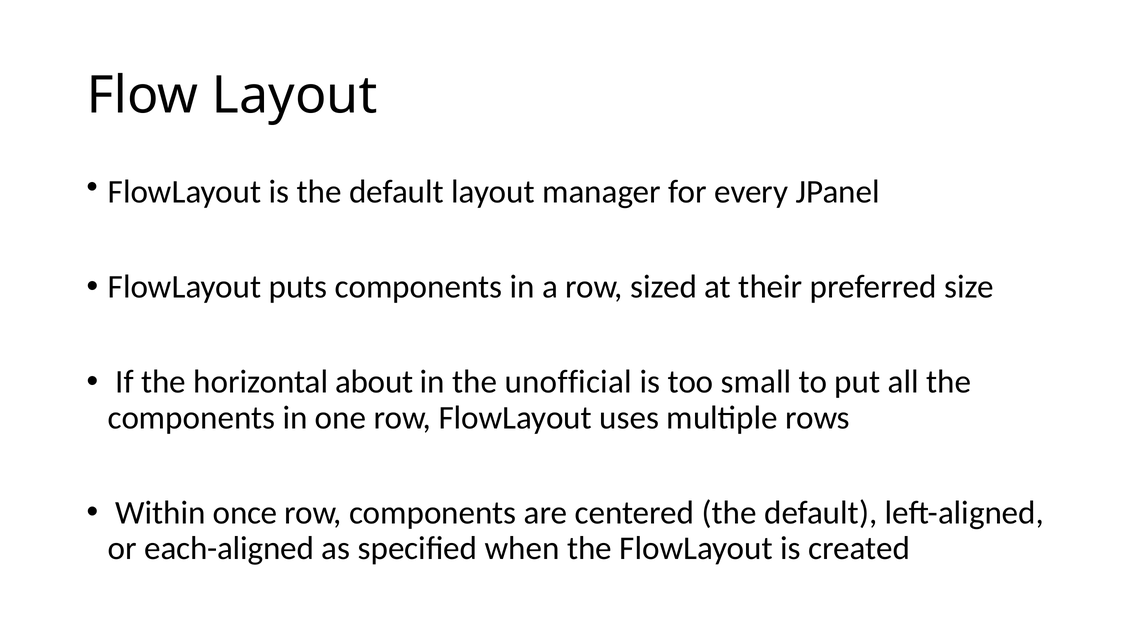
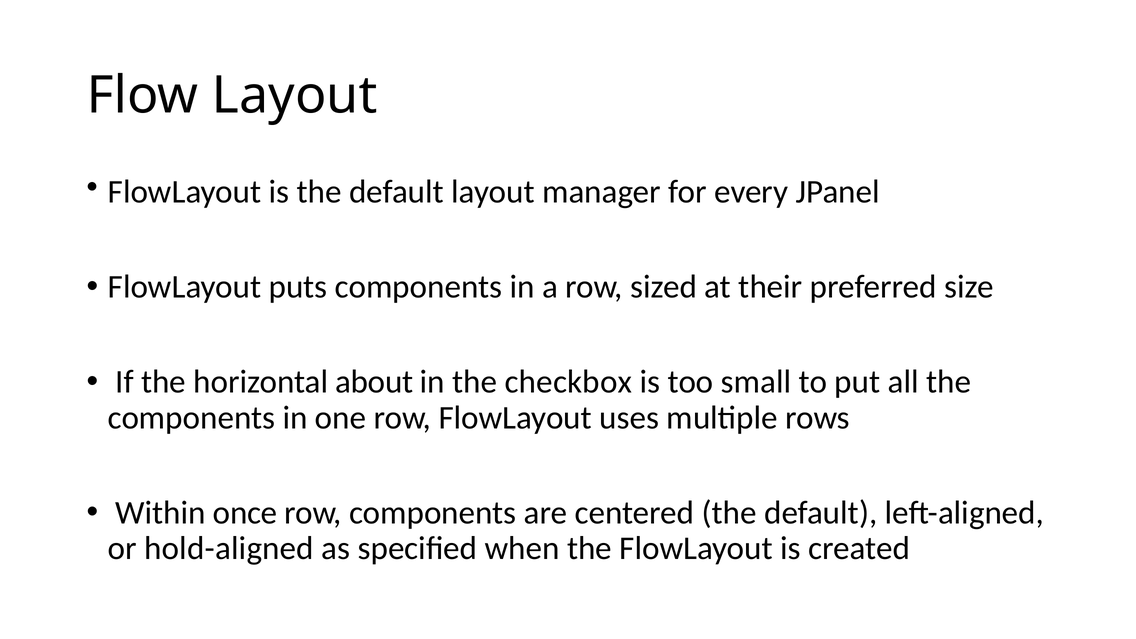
unofficial: unofficial -> checkbox
each-aligned: each-aligned -> hold-aligned
